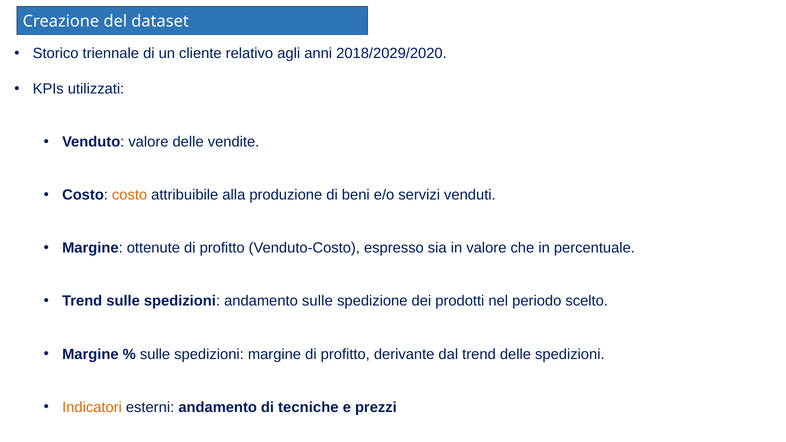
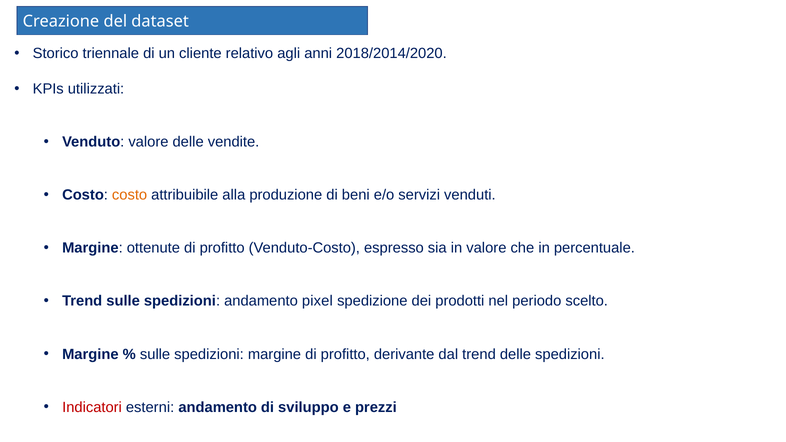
2018/2029/2020: 2018/2029/2020 -> 2018/2014/2020
andamento sulle: sulle -> pixel
Indicatori colour: orange -> red
tecniche: tecniche -> sviluppo
